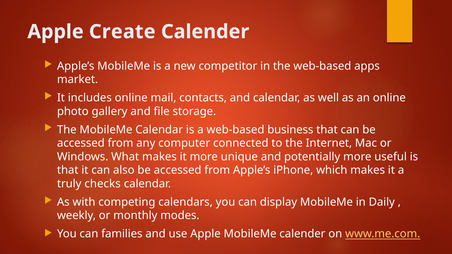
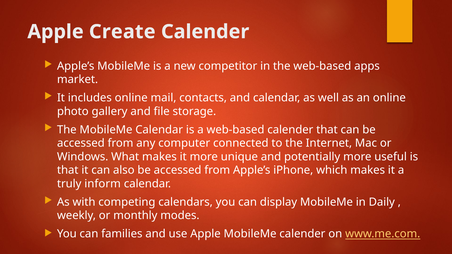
web-based business: business -> calender
checks: checks -> inform
